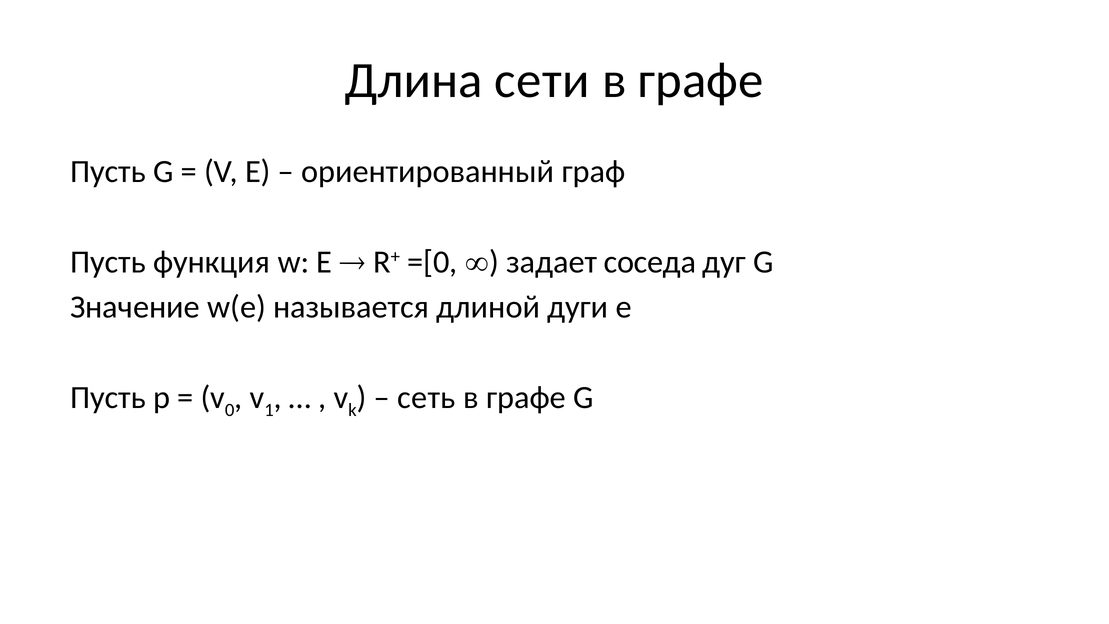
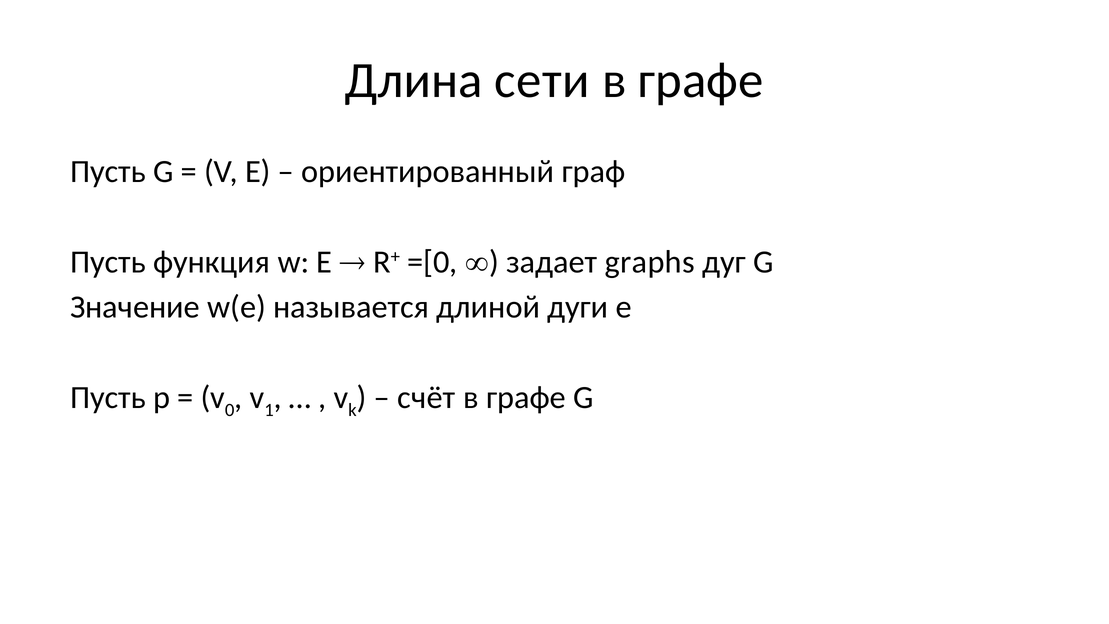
соседа: соседа -> graphs
сеть: сеть -> счёт
